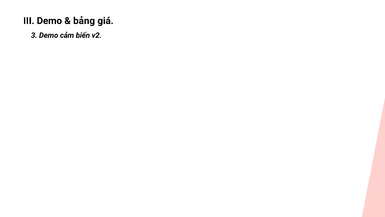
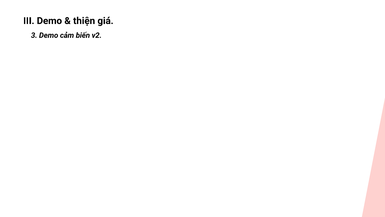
bảng: bảng -> thiện
